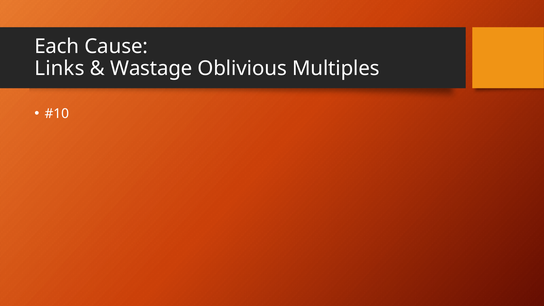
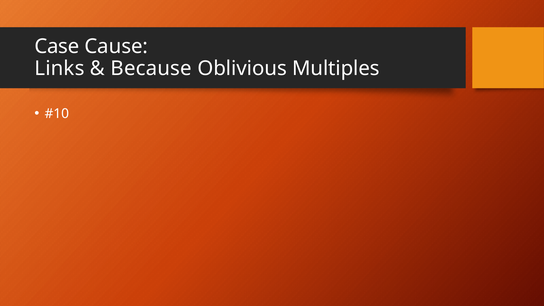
Each: Each -> Case
Wastage: Wastage -> Because
